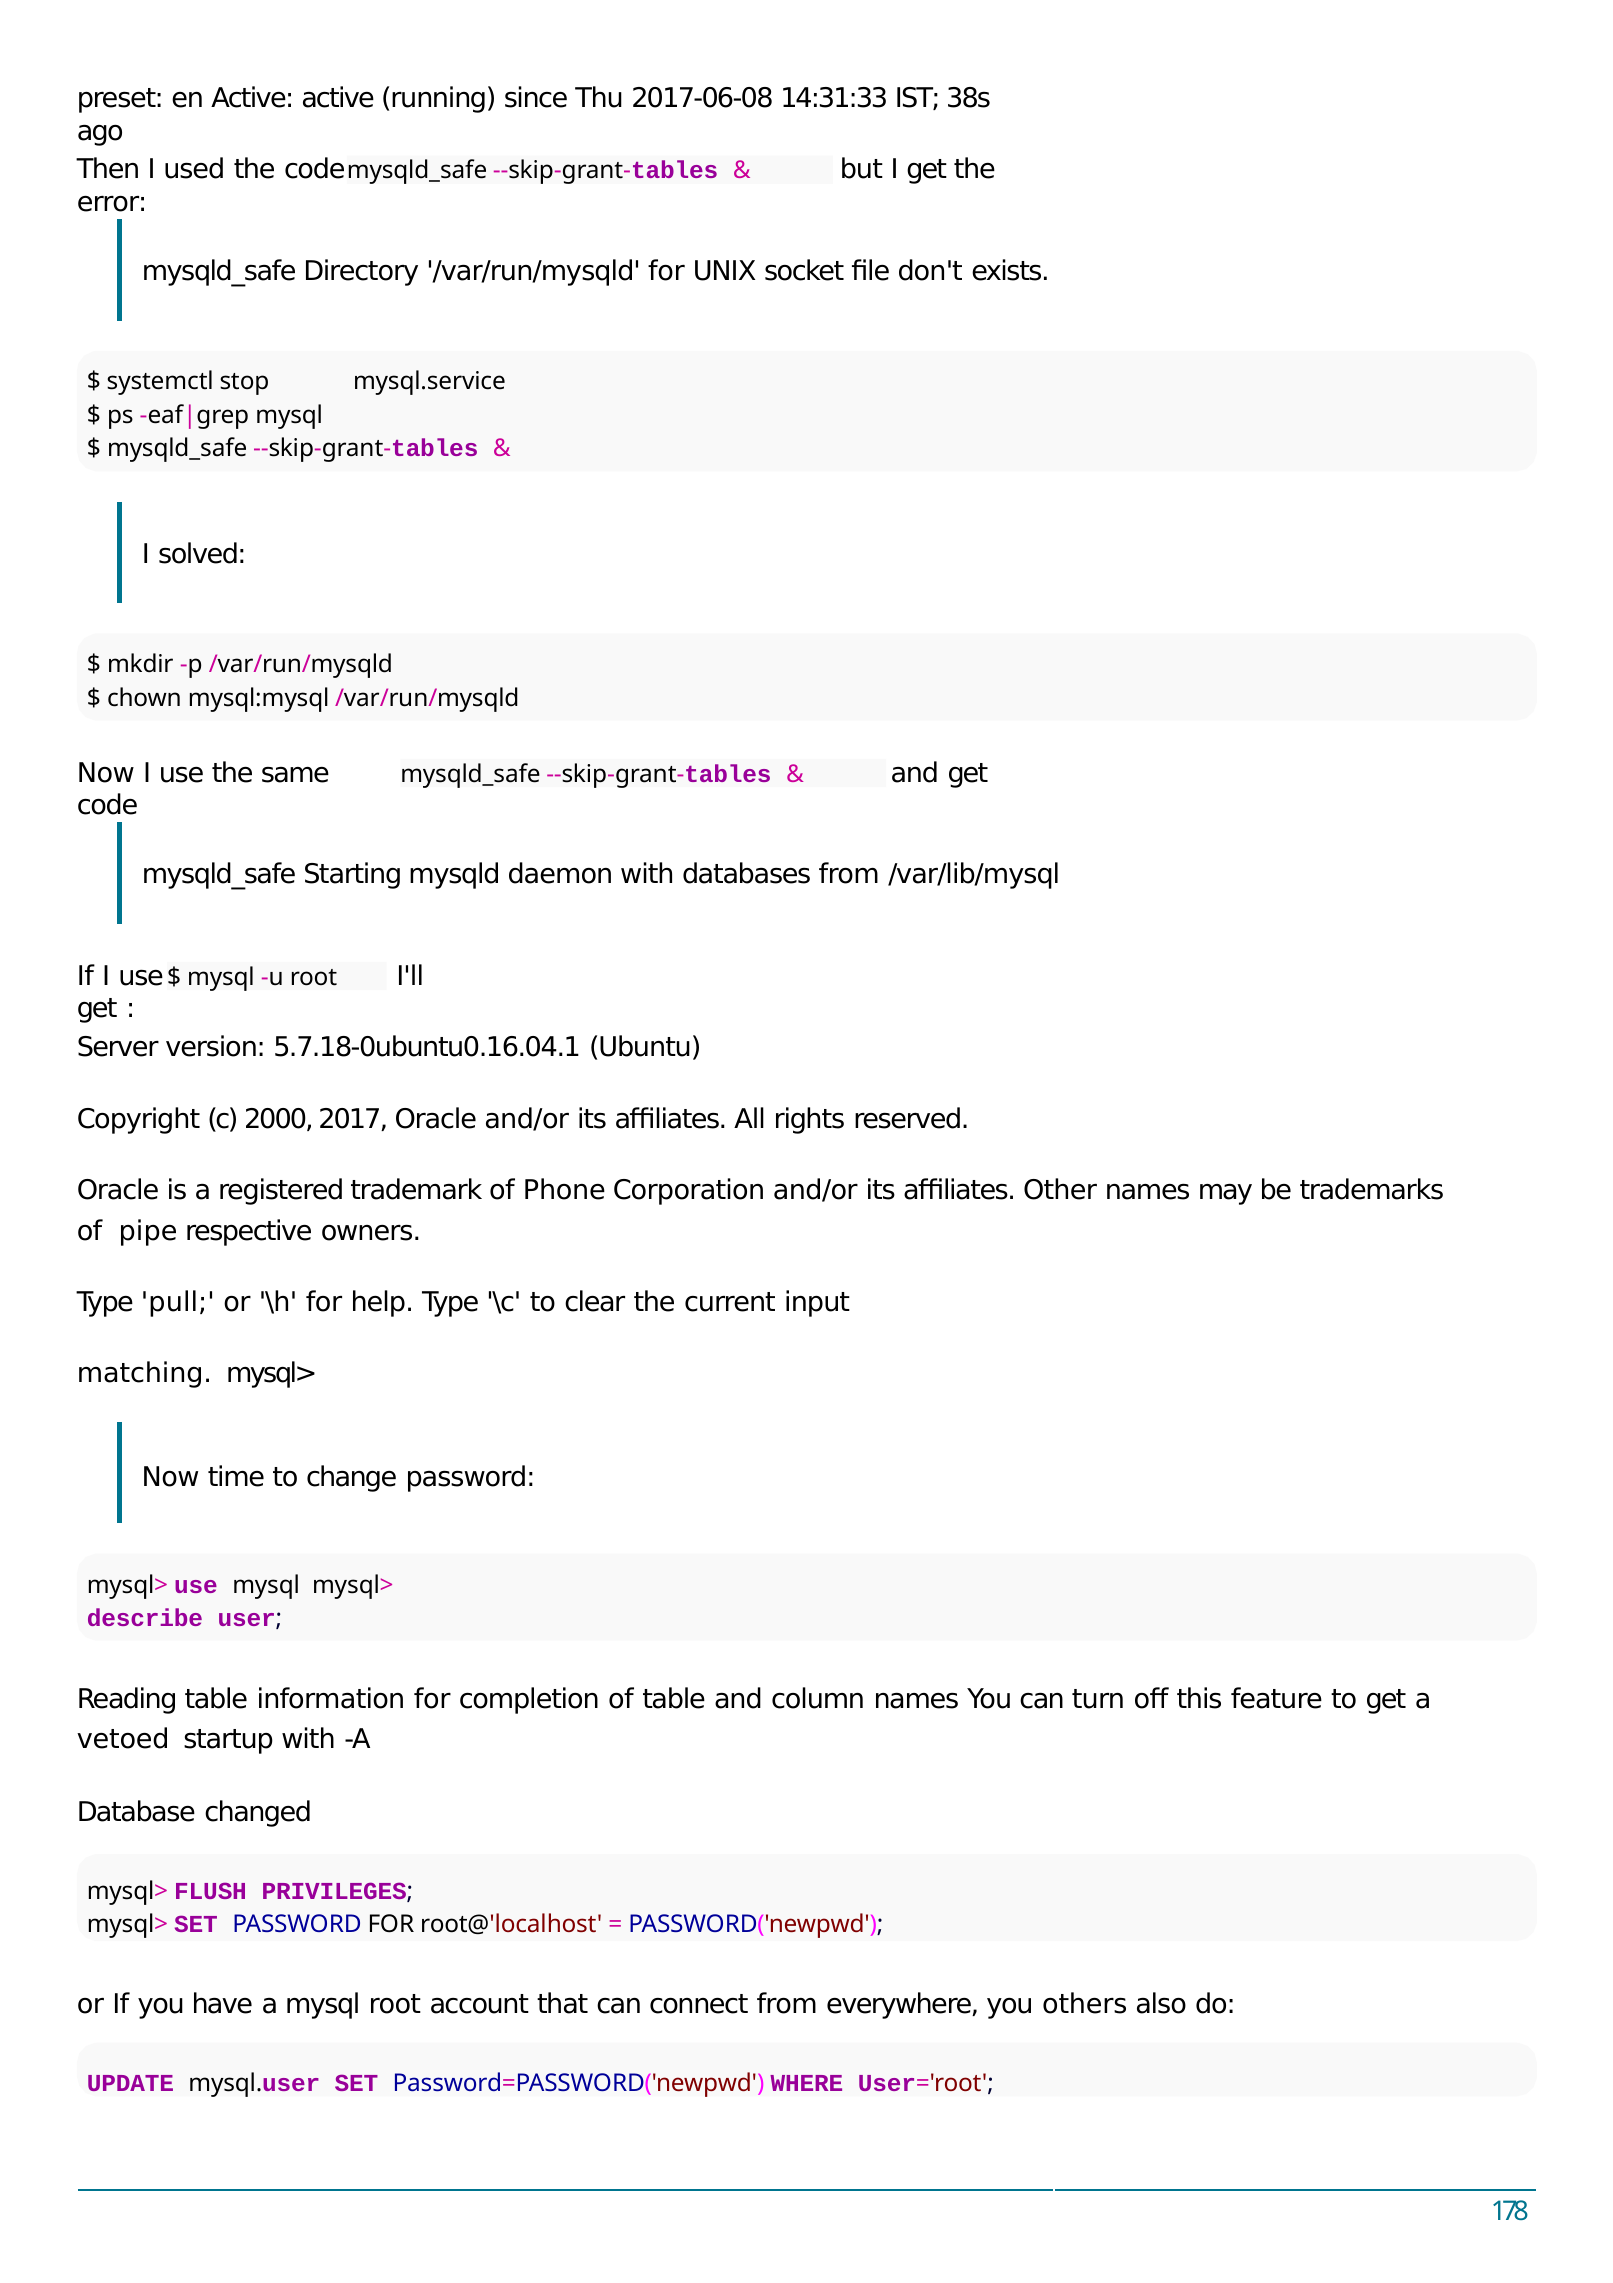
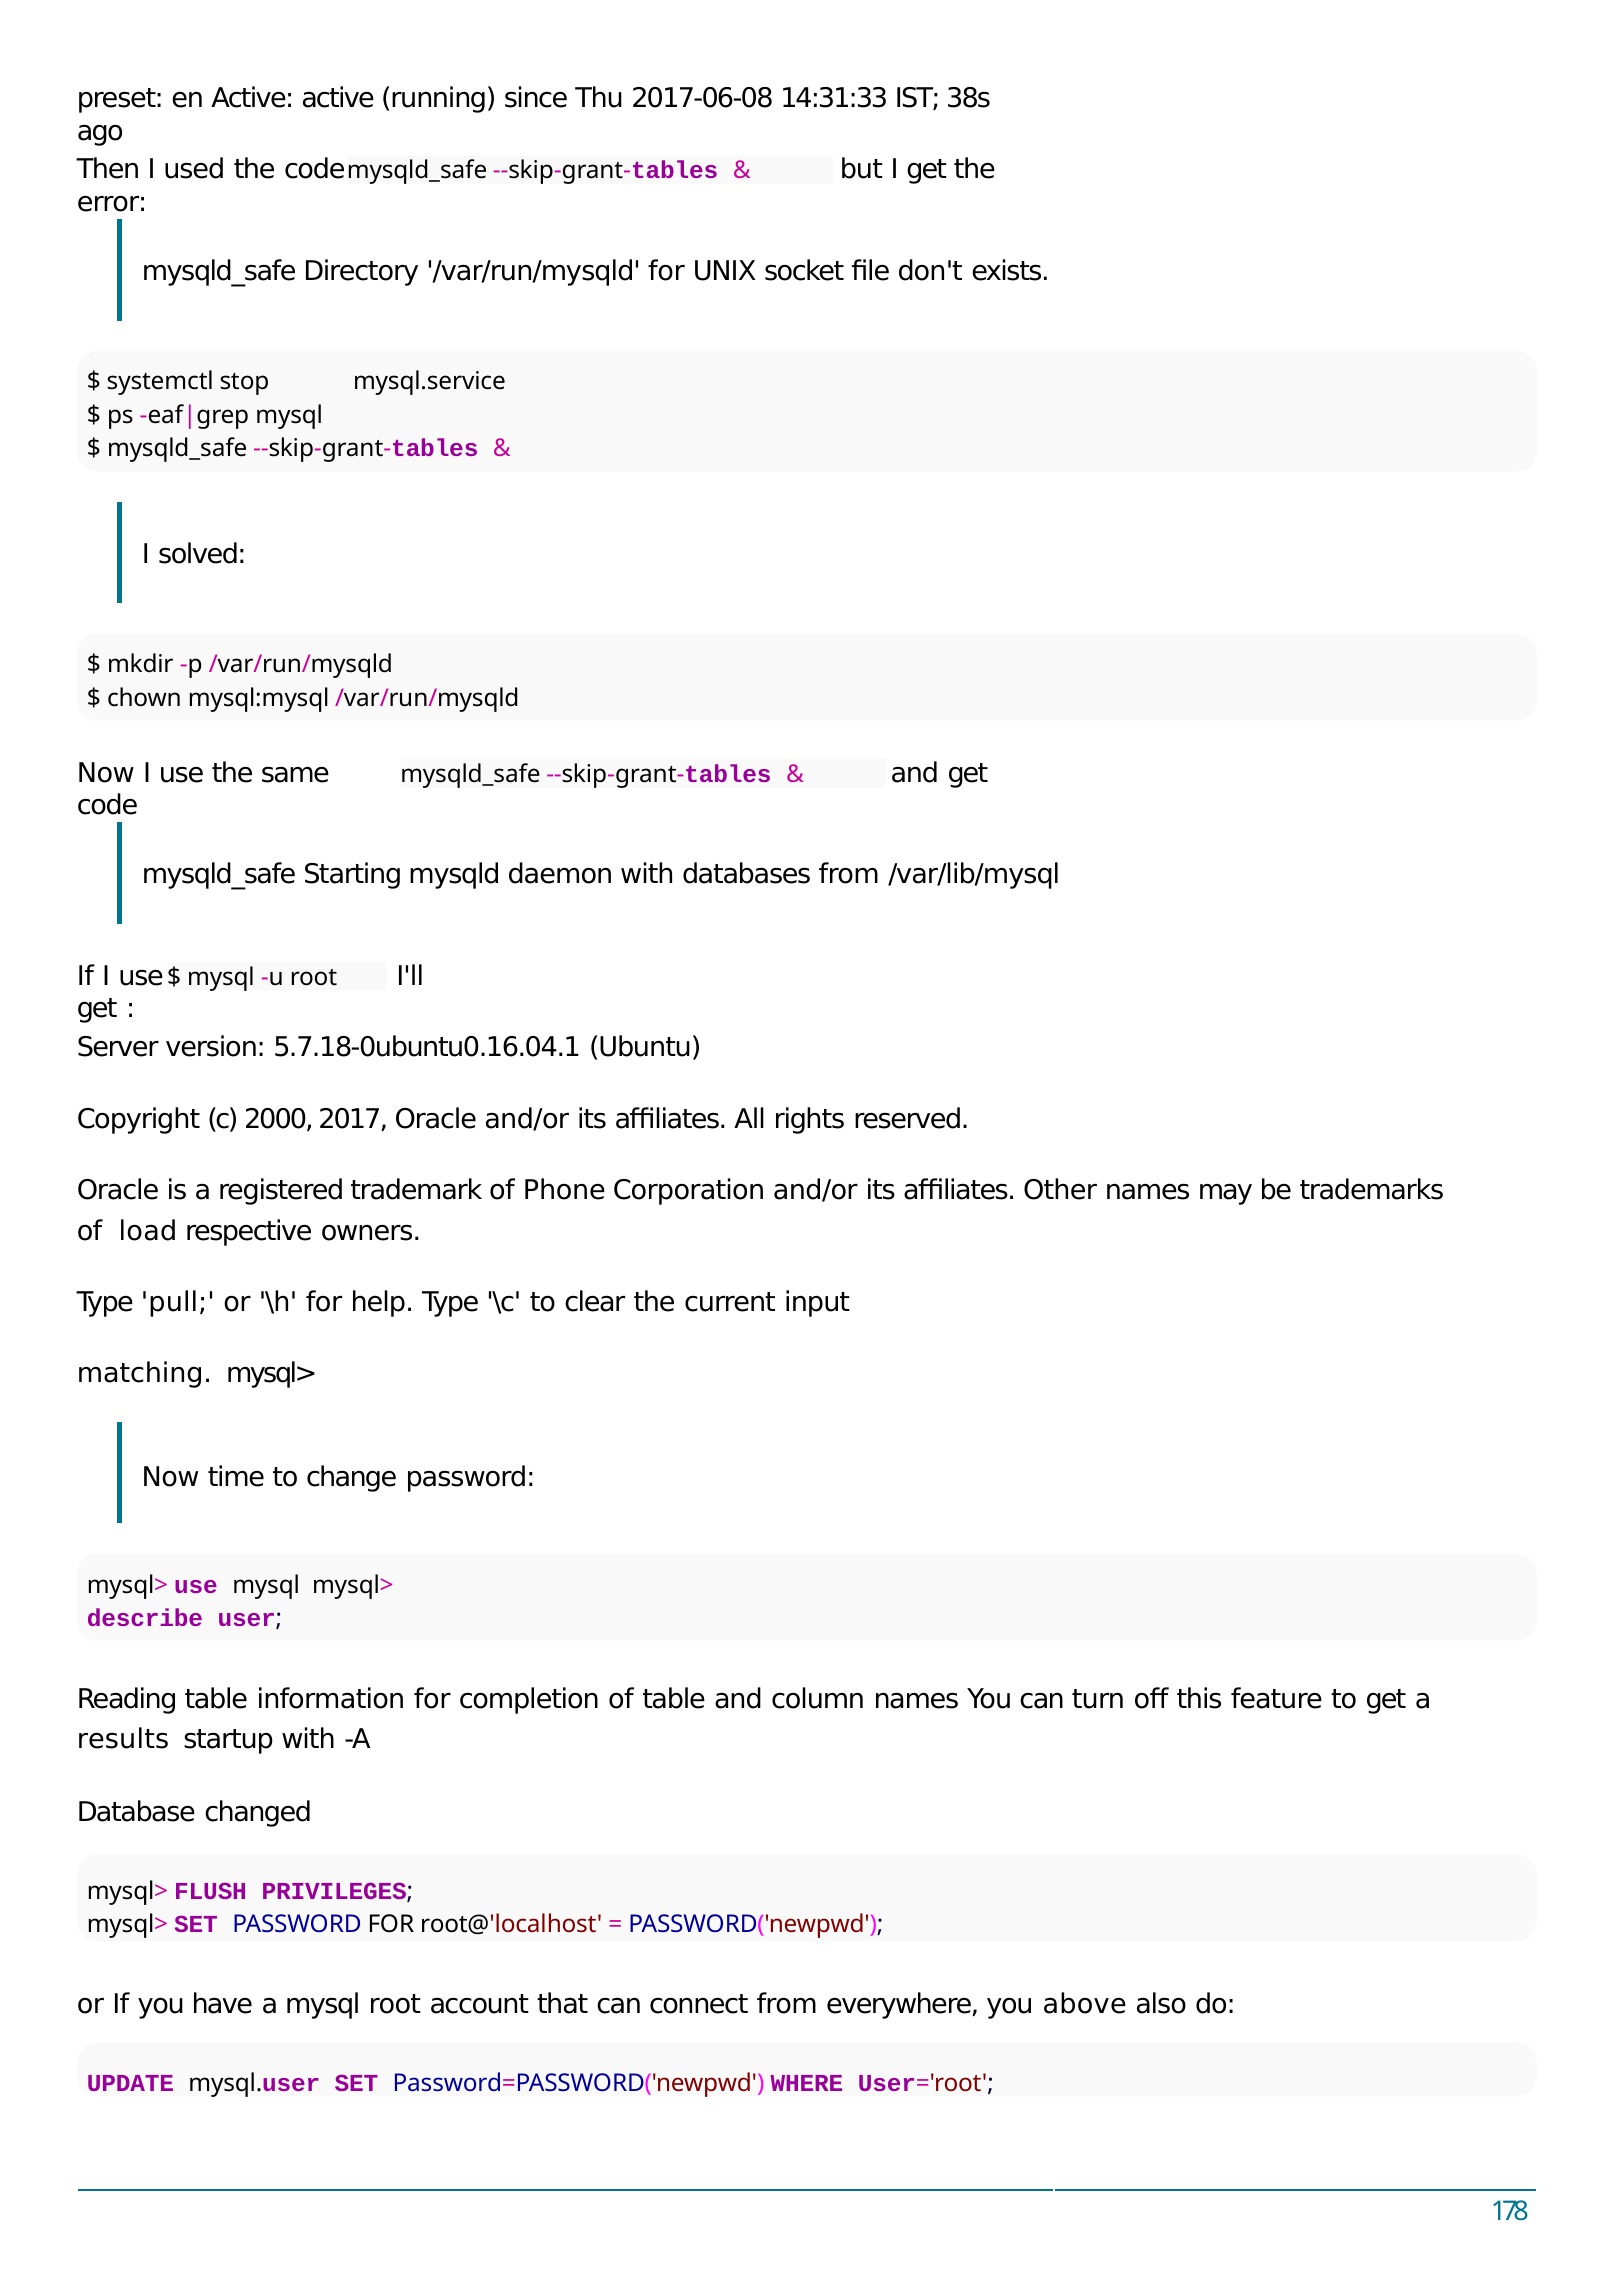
pipe: pipe -> load
vetoed: vetoed -> results
others: others -> above
